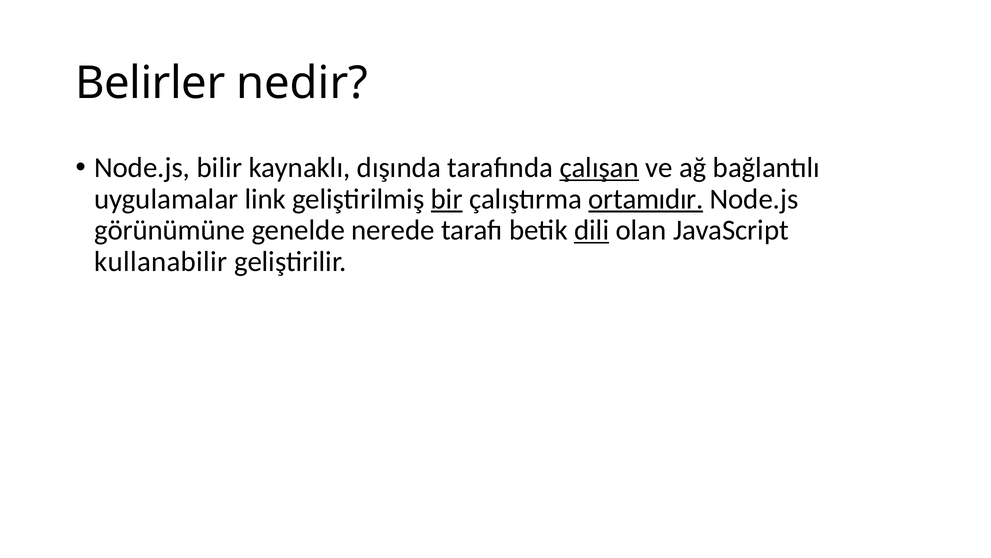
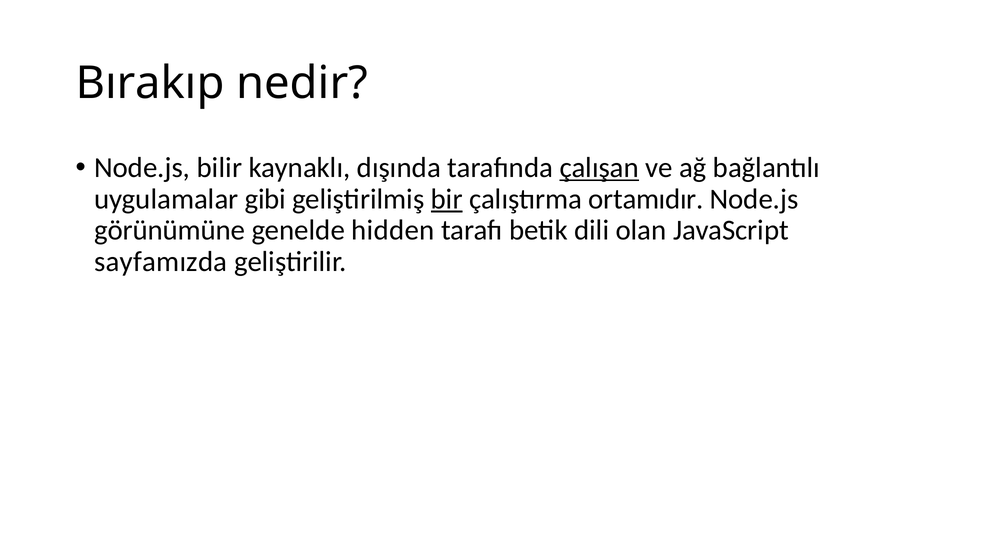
Belirler: Belirler -> Bırakıp
link: link -> gibi
ortamıdır underline: present -> none
nerede: nerede -> hidden
dili underline: present -> none
kullanabilir: kullanabilir -> sayfamızda
